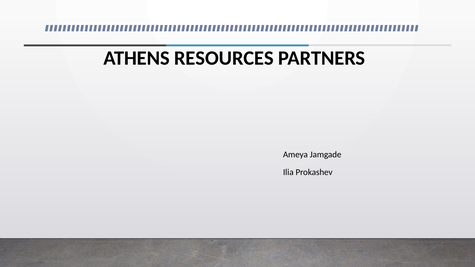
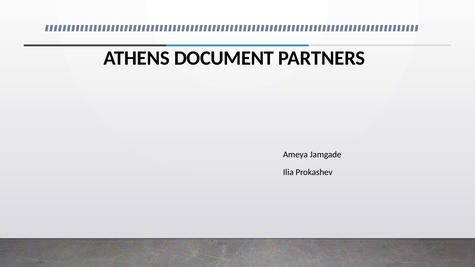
RESOURCES: RESOURCES -> DOCUMENT
